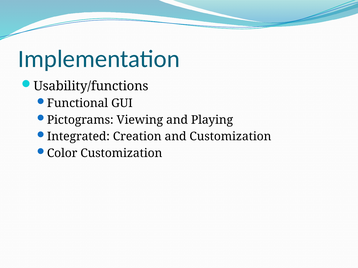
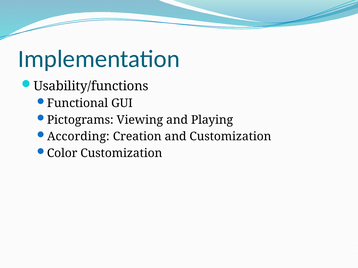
Integrated: Integrated -> According
